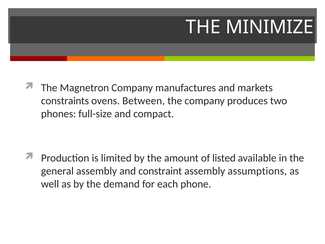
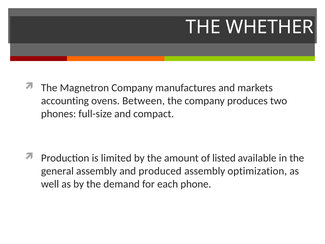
MINIMIZE: MINIMIZE -> WHETHER
constraints: constraints -> accounting
constraint: constraint -> produced
assumptions: assumptions -> optimization
